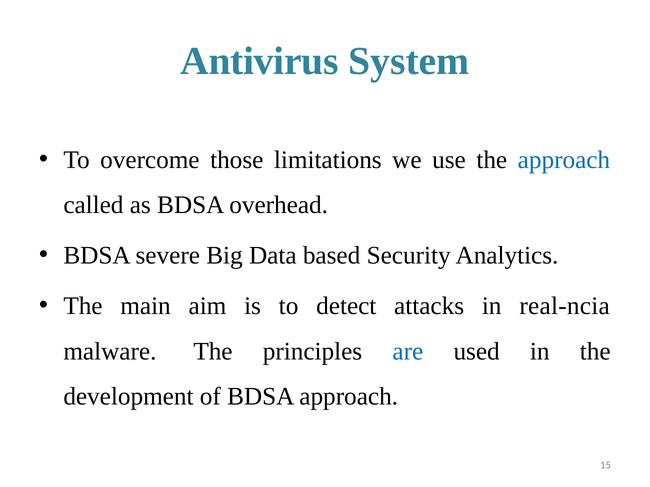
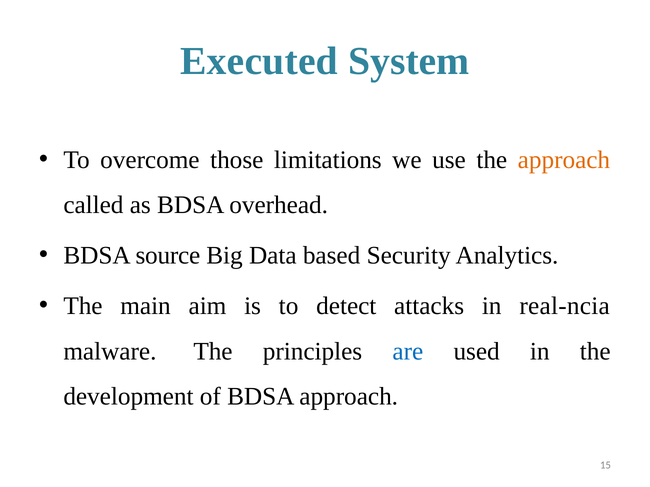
Antivirus: Antivirus -> Executed
approach at (564, 160) colour: blue -> orange
severe: severe -> source
